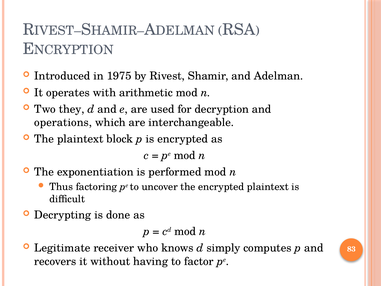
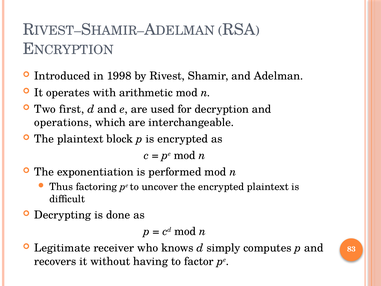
1975: 1975 -> 1998
they: they -> first
